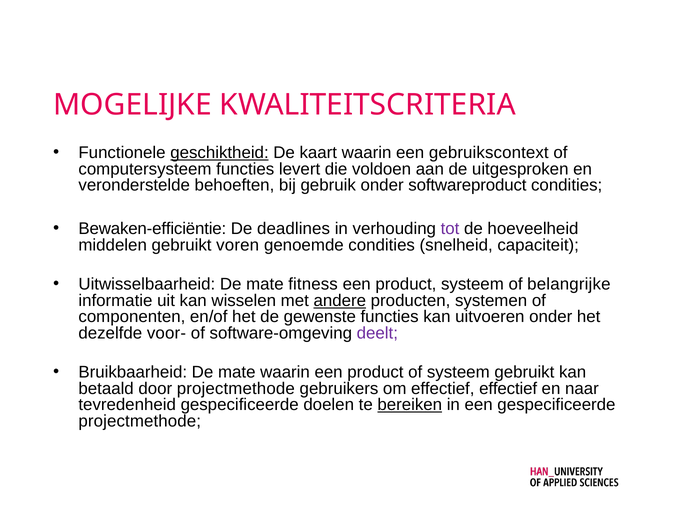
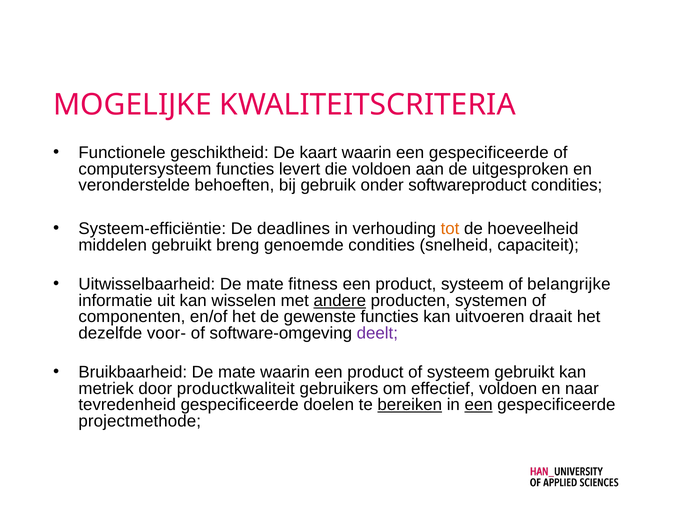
geschiktheid underline: present -> none
waarin een gebruikscontext: gebruikscontext -> gespecificeerde
Bewaken-efficiëntie: Bewaken-efficiëntie -> Systeem-efficiëntie
tot colour: purple -> orange
voren: voren -> breng
uitvoeren onder: onder -> draait
betaald: betaald -> metriek
door projectmethode: projectmethode -> productkwaliteit
effectief effectief: effectief -> voldoen
een at (479, 405) underline: none -> present
